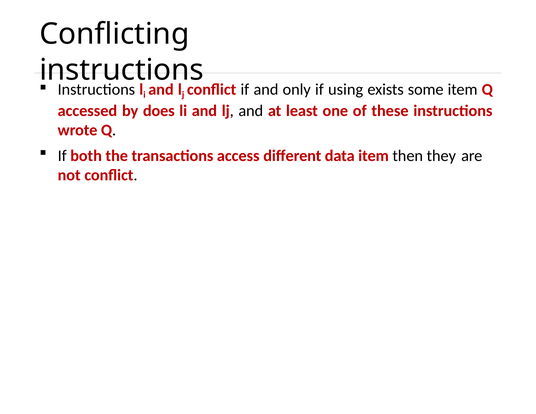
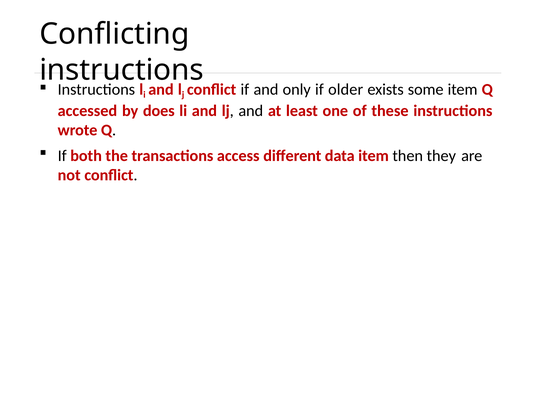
using: using -> older
